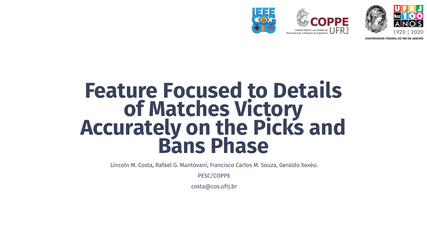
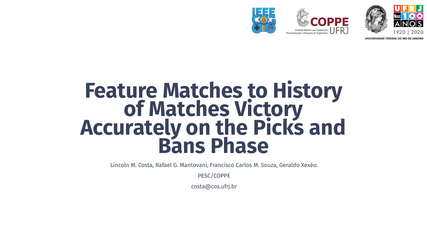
Feature Focused: Focused -> Matches
Details: Details -> History
